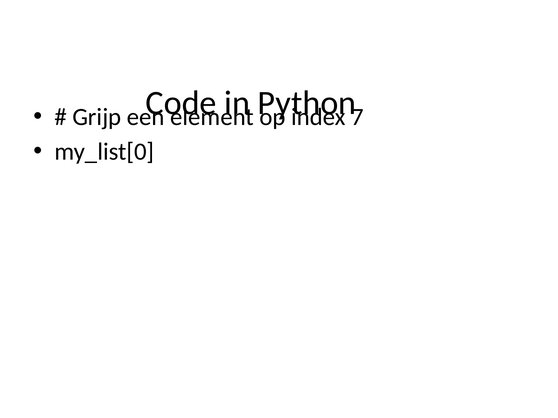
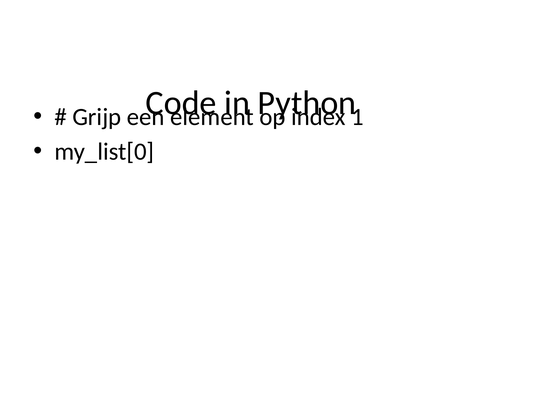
7: 7 -> 1
